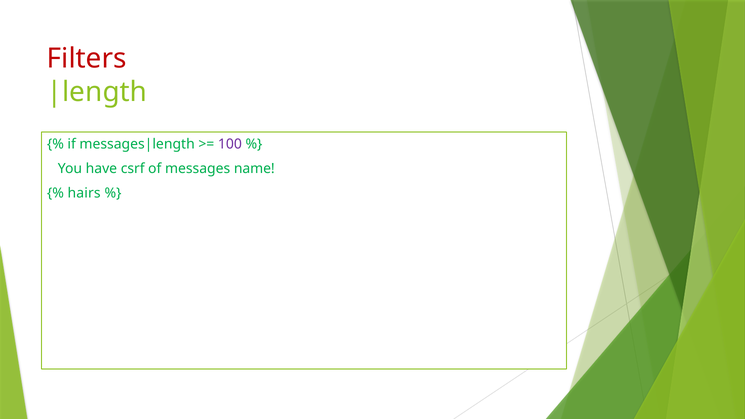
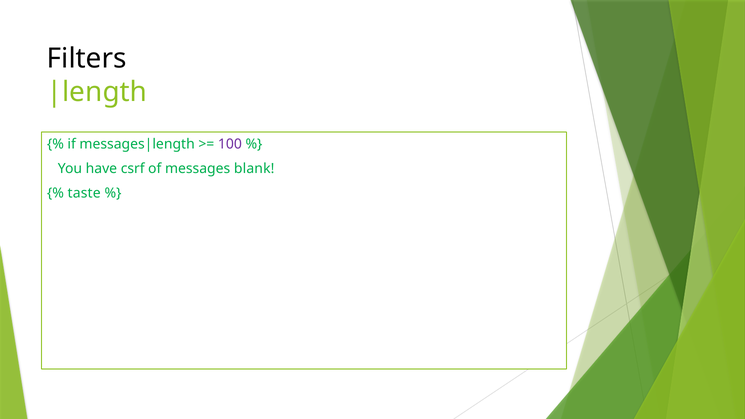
Filters colour: red -> black
name: name -> blank
hairs: hairs -> taste
